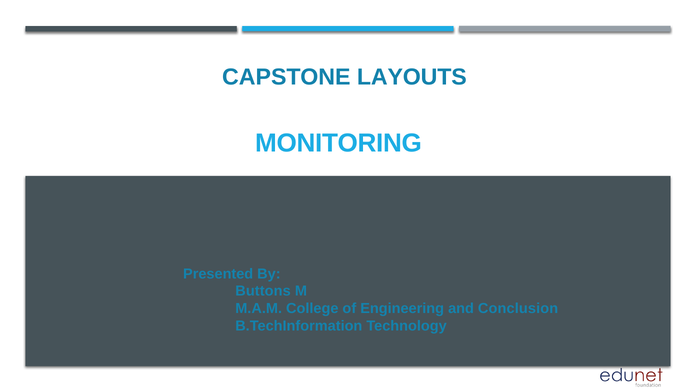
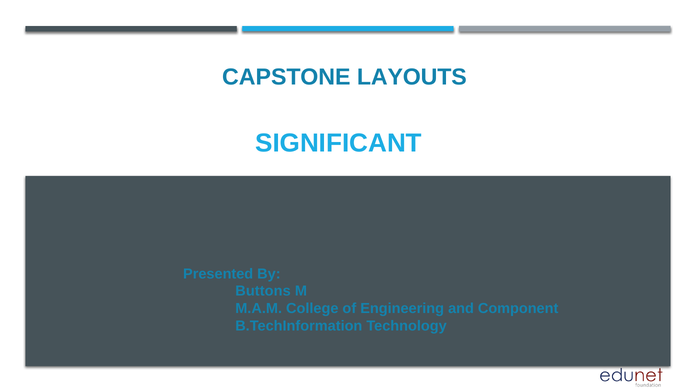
MONITORING: MONITORING -> SIGNIFICANT
Conclusion: Conclusion -> Component
